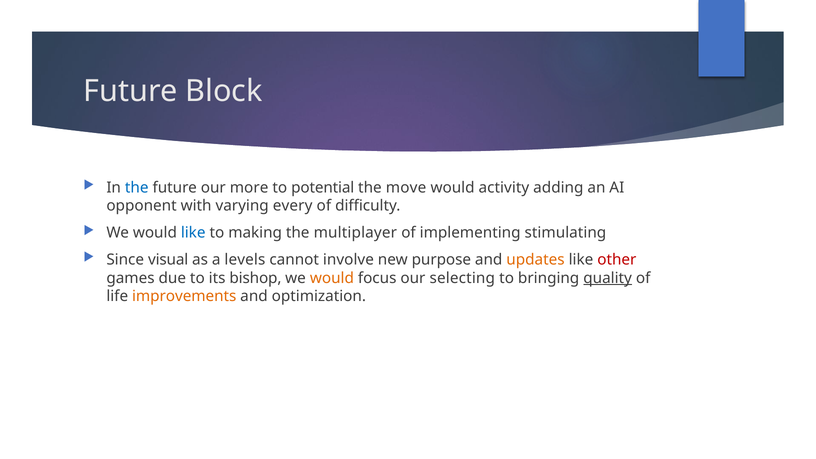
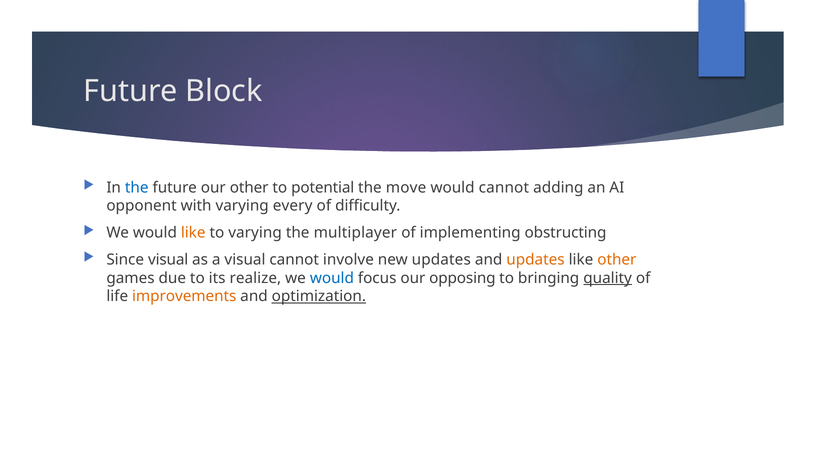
our more: more -> other
would activity: activity -> cannot
like at (193, 233) colour: blue -> orange
to making: making -> varying
stimulating: stimulating -> obstructing
a levels: levels -> visual
new purpose: purpose -> updates
other at (617, 260) colour: red -> orange
bishop: bishop -> realize
would at (332, 278) colour: orange -> blue
selecting: selecting -> opposing
optimization underline: none -> present
